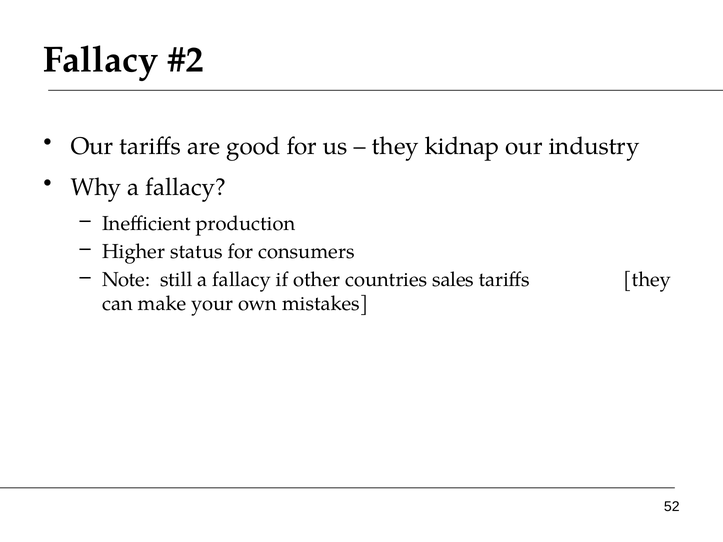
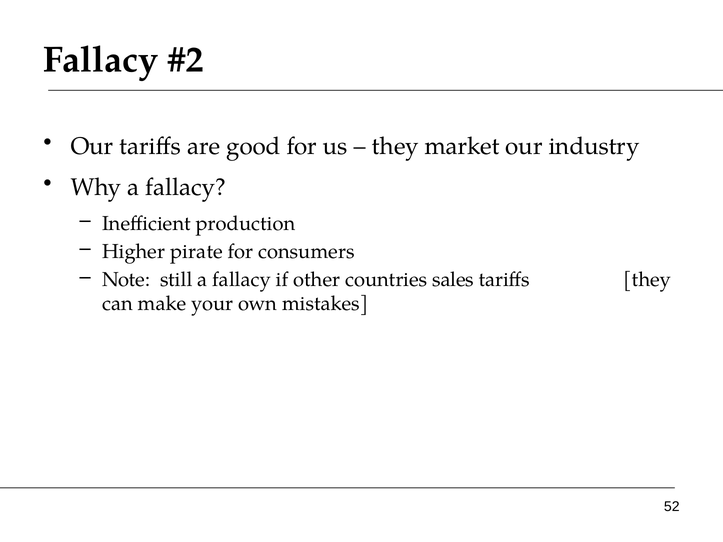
kidnap: kidnap -> market
status: status -> pirate
